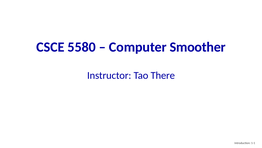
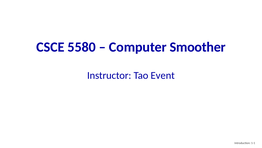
There: There -> Event
